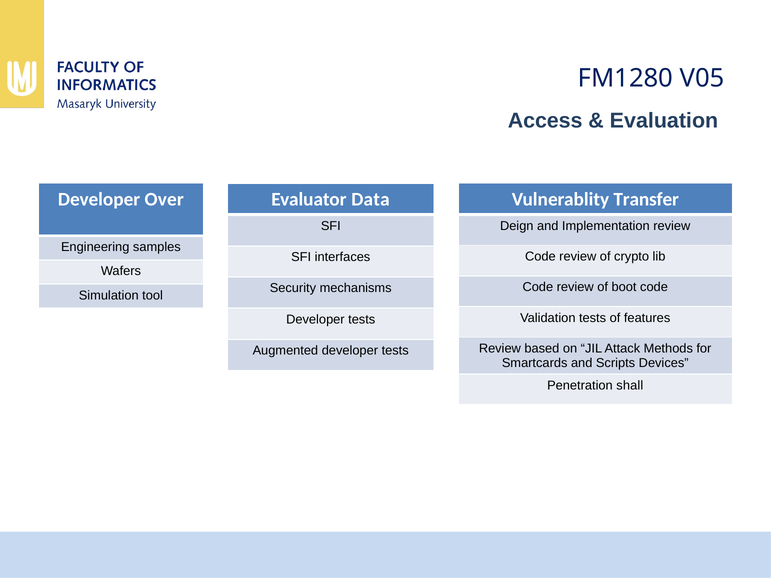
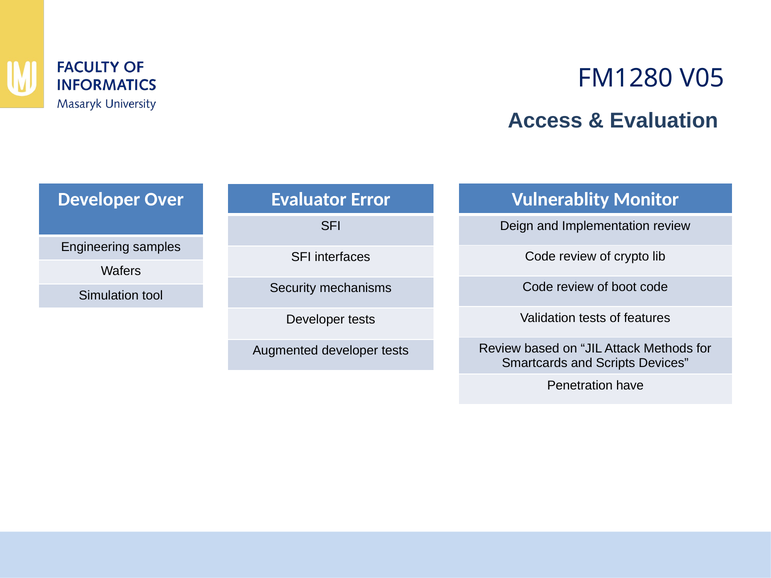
Data: Data -> Error
Transfer: Transfer -> Monitor
shall: shall -> have
